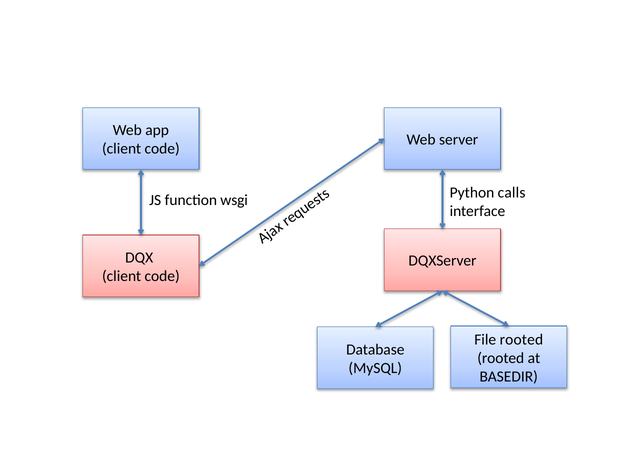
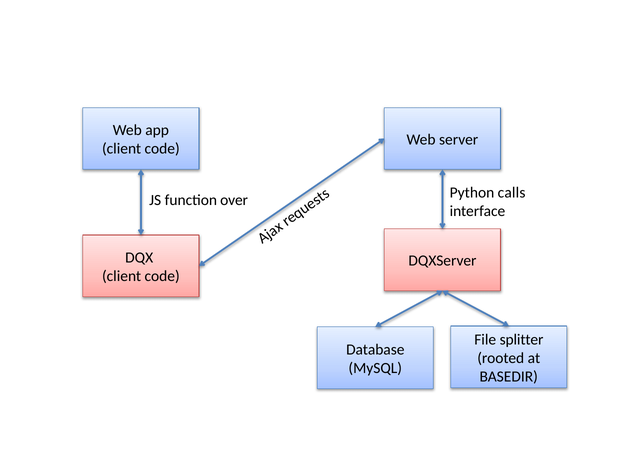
wsgi: wsgi -> over
File rooted: rooted -> splitter
